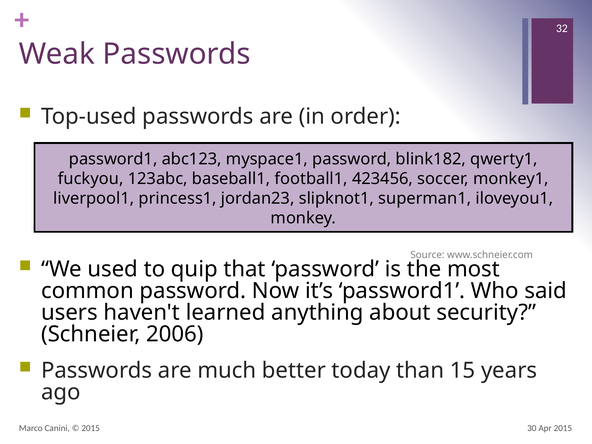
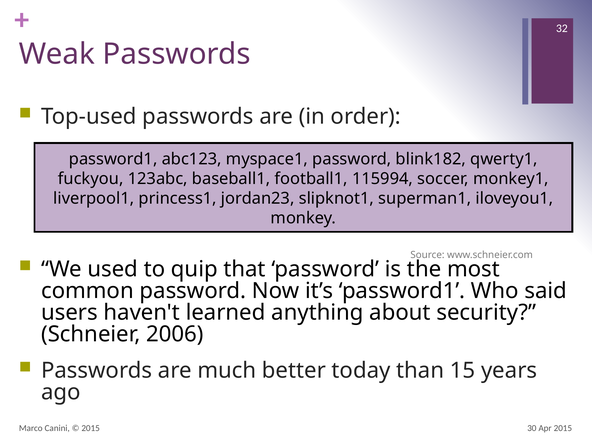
423456: 423456 -> 115994
